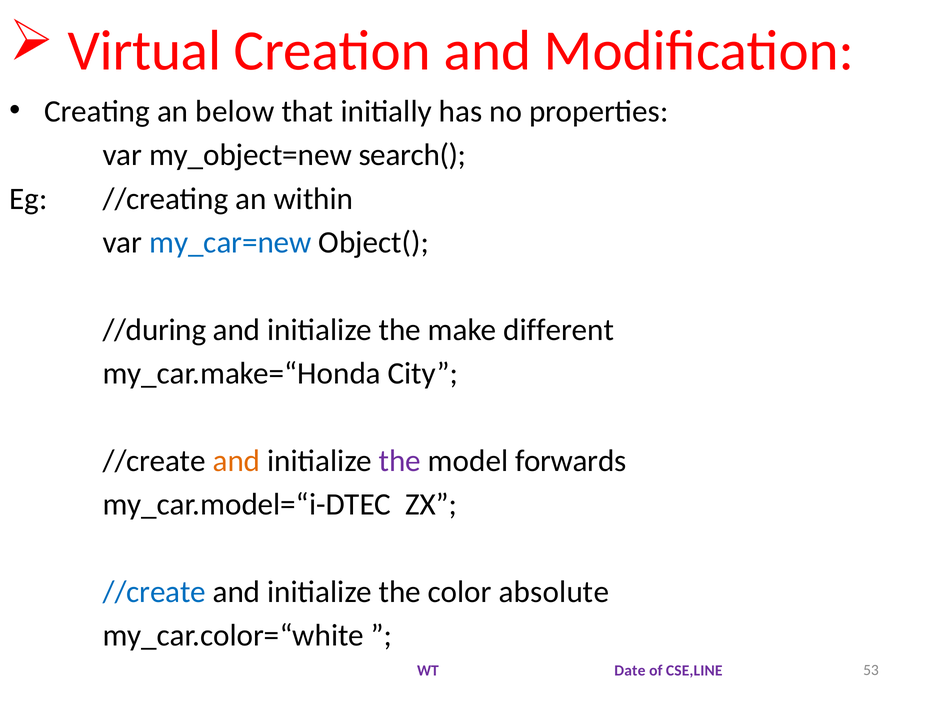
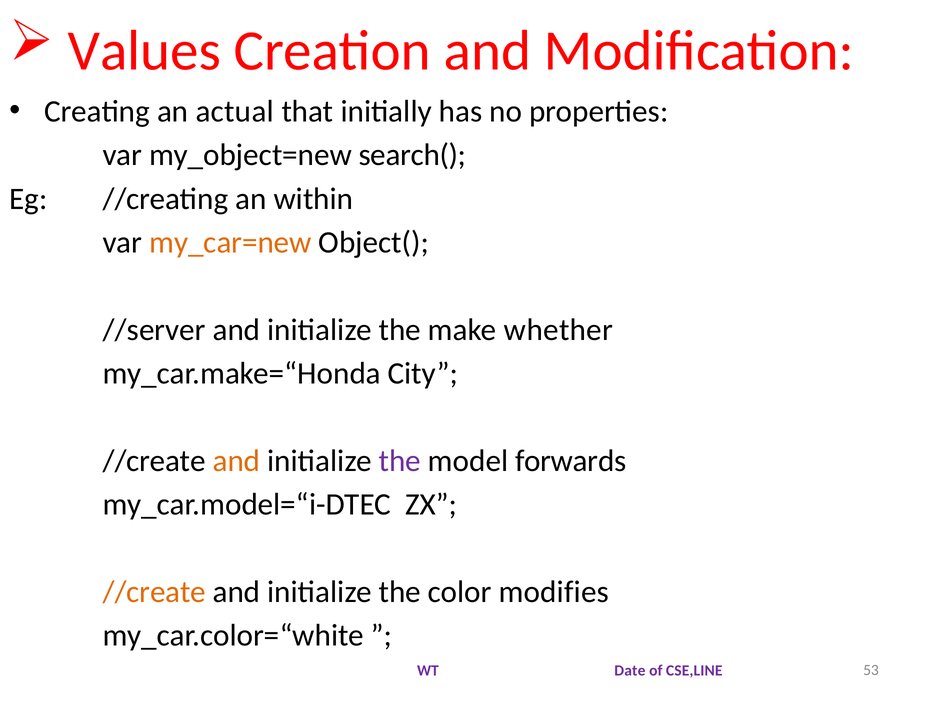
Virtual: Virtual -> Values
below: below -> actual
my_car=new colour: blue -> orange
//during: //during -> //server
different: different -> whether
//create at (154, 591) colour: blue -> orange
absolute: absolute -> modifies
